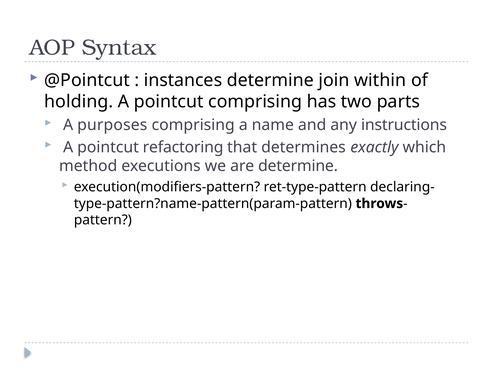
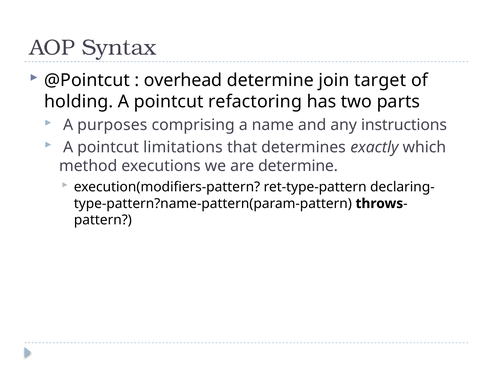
instances: instances -> overhead
within: within -> target
pointcut comprising: comprising -> refactoring
refactoring: refactoring -> limitations
